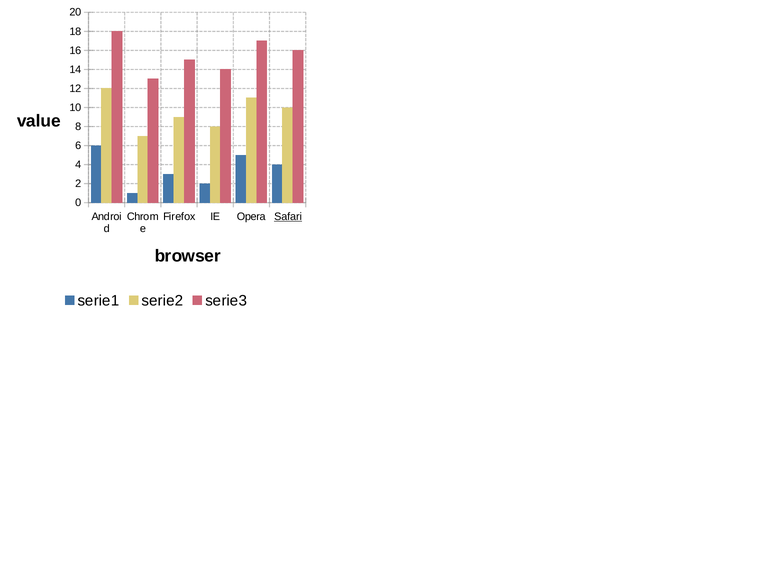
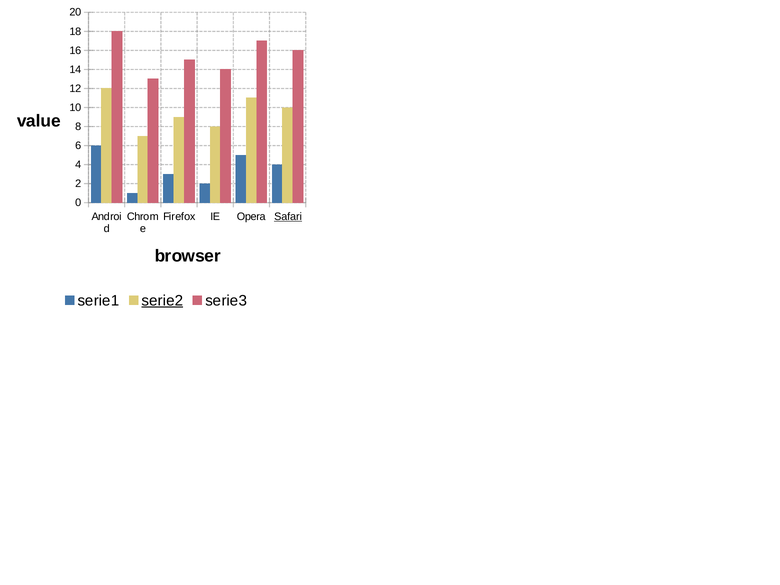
serie2 underline: none -> present
